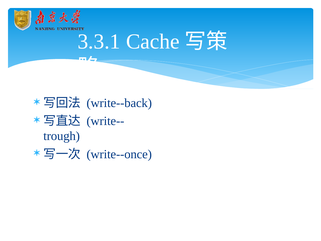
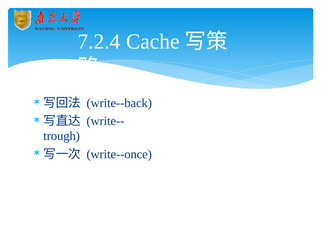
3.3.1: 3.3.1 -> 7.2.4
